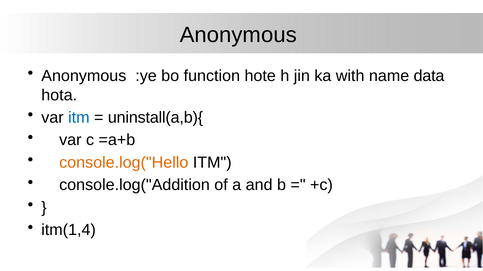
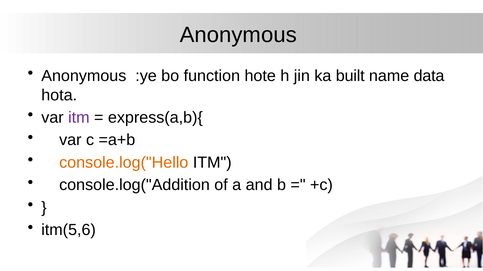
with: with -> built
itm at (79, 118) colour: blue -> purple
uninstall(a,b){: uninstall(a,b){ -> express(a,b){
itm(1,4: itm(1,4 -> itm(5,6
